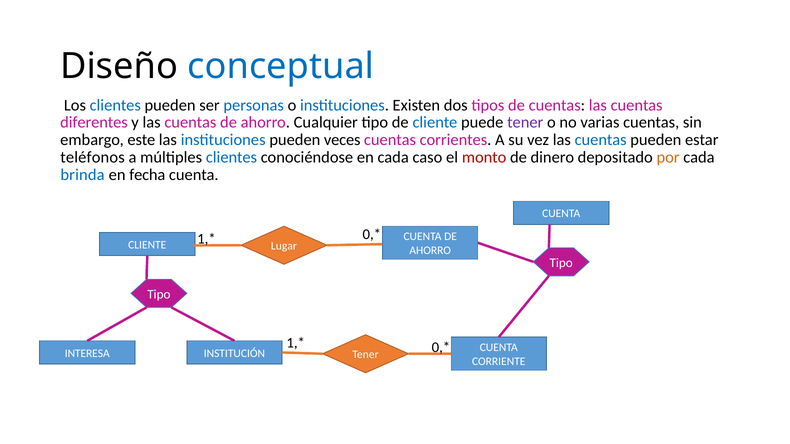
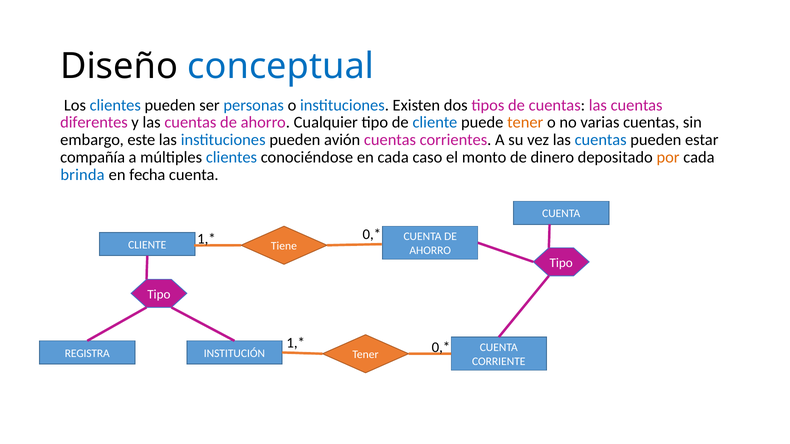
tener at (525, 123) colour: purple -> orange
veces: veces -> avión
teléfonos: teléfonos -> compañía
monto colour: red -> black
Lugar: Lugar -> Tiene
INTERESA: INTERESA -> REGISTRA
